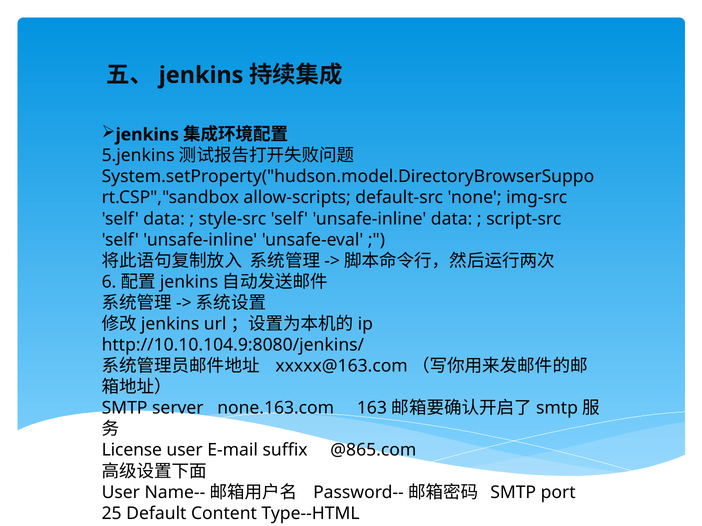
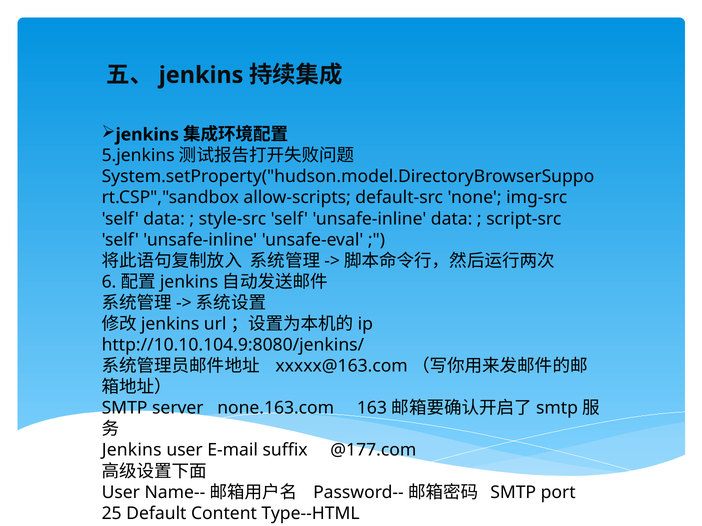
License at (132, 451): License -> Jenkins
@865.com: @865.com -> @177.com
